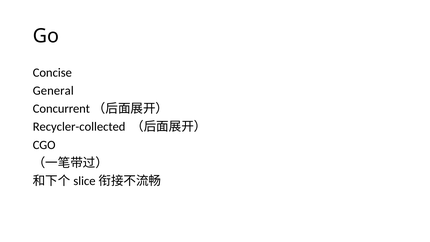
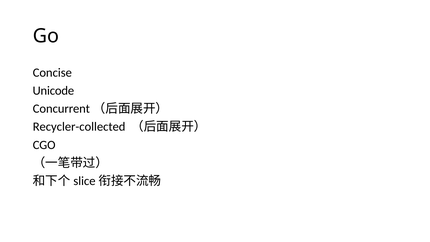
General: General -> Unicode
